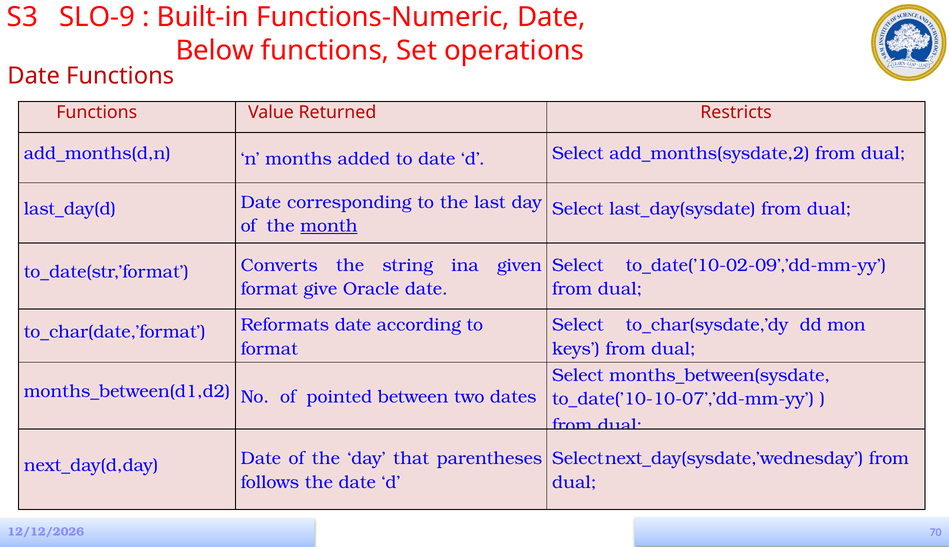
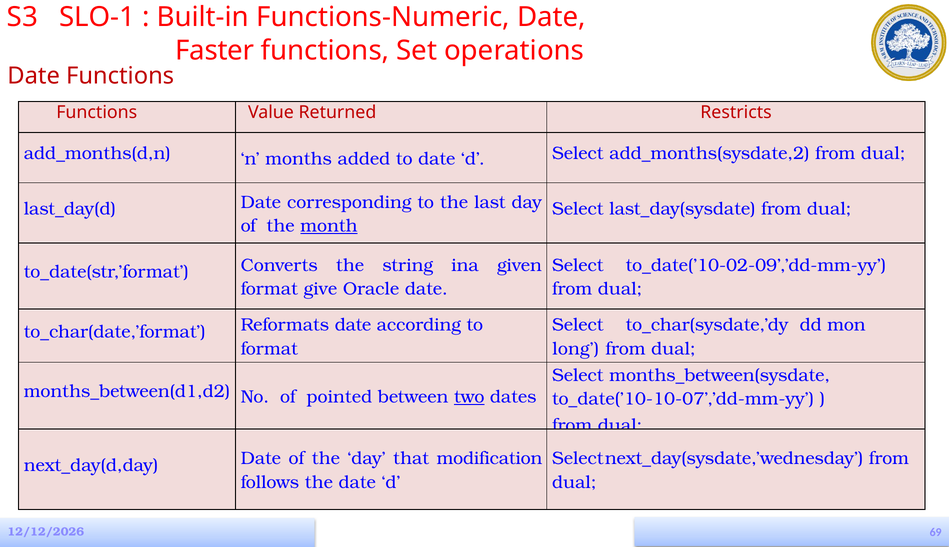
SLO-9: SLO-9 -> SLO-1
Below: Below -> Faster
keys: keys -> long
two underline: none -> present
parentheses: parentheses -> modification
70: 70 -> 69
